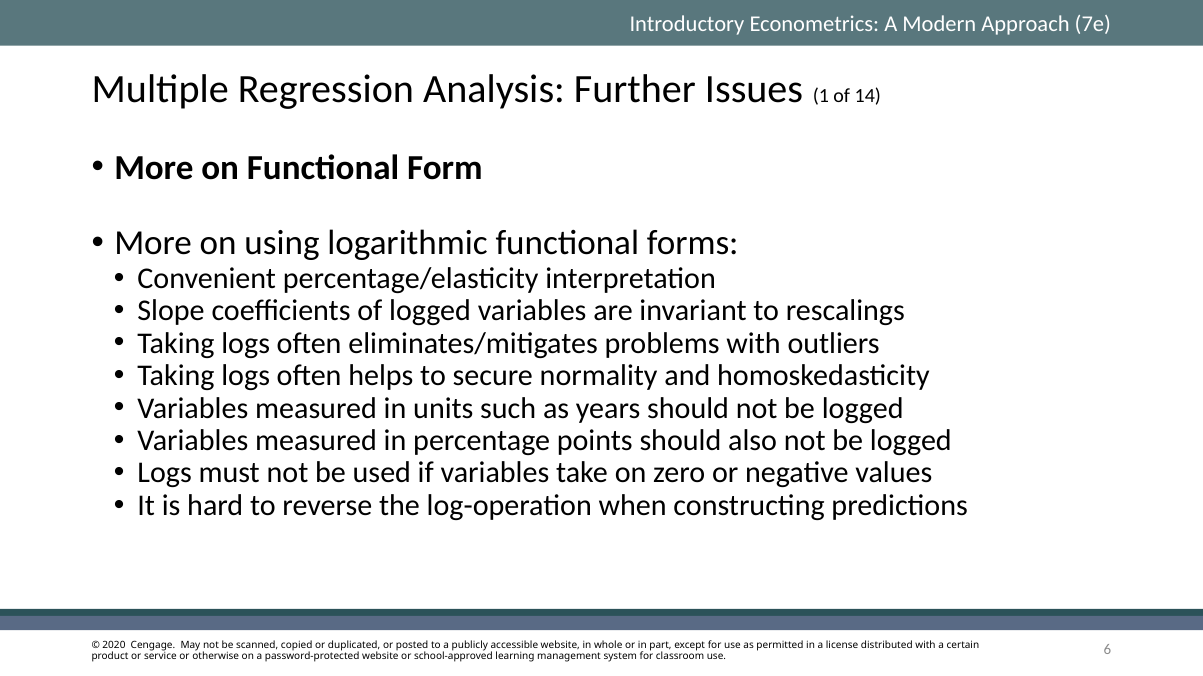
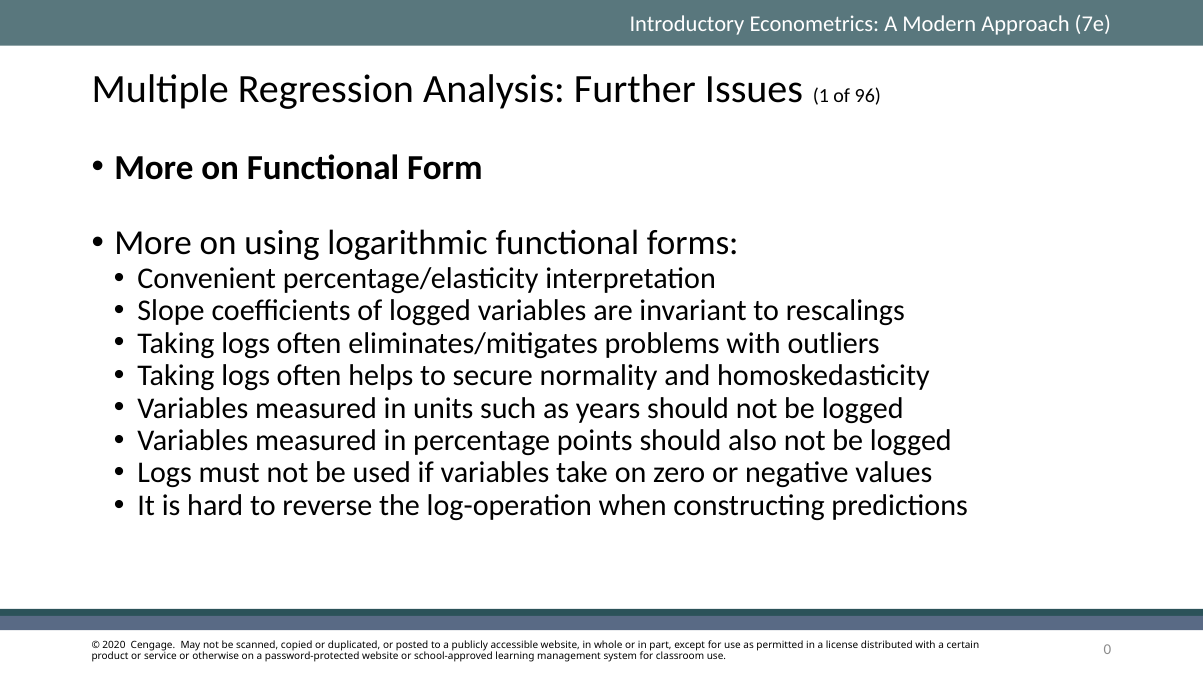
14: 14 -> 96
6: 6 -> 0
